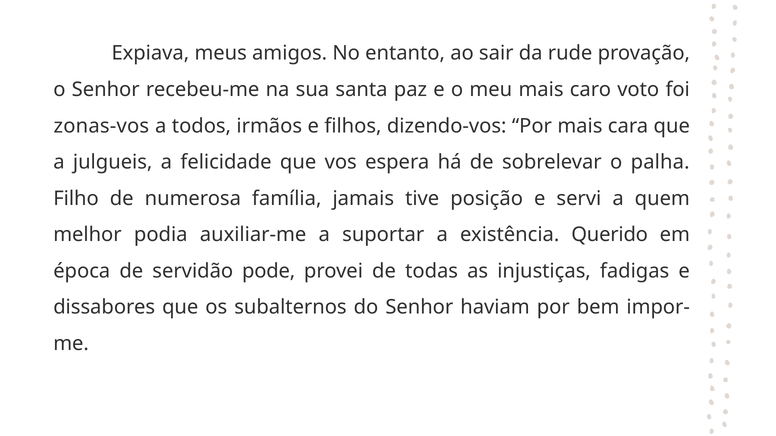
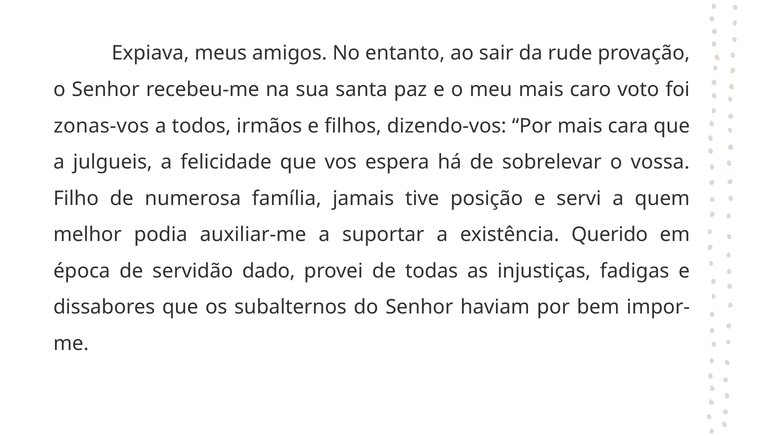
palha: palha -> vossa
pode: pode -> dado
